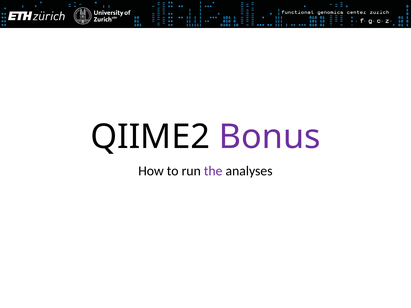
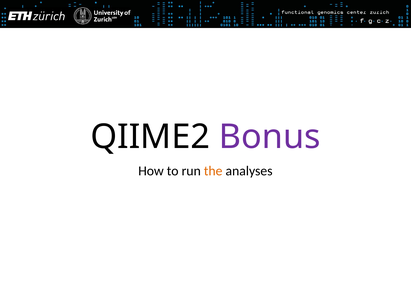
the colour: purple -> orange
